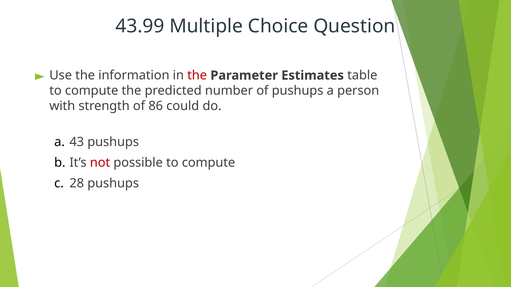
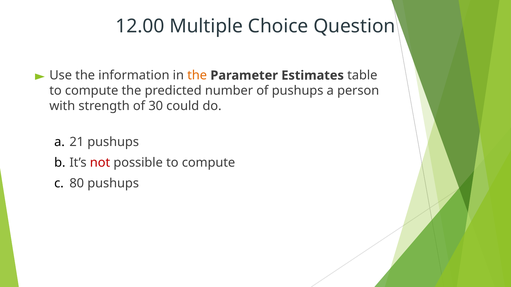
43.99: 43.99 -> 12.00
the at (197, 76) colour: red -> orange
86: 86 -> 30
43: 43 -> 21
28: 28 -> 80
